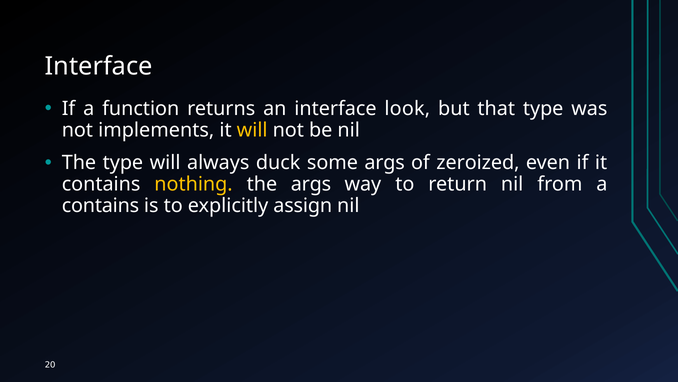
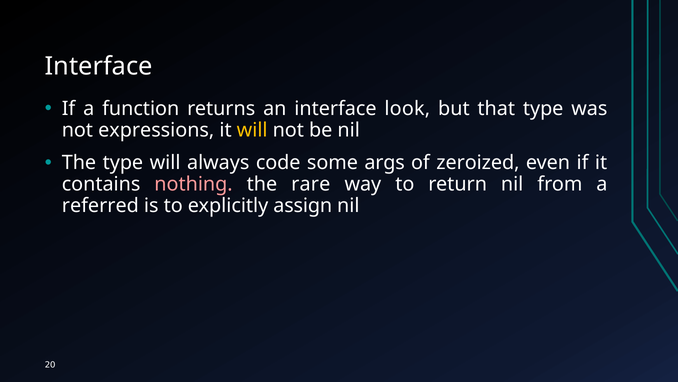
implements: implements -> expressions
duck: duck -> code
nothing colour: yellow -> pink
the args: args -> rare
contains at (100, 205): contains -> referred
